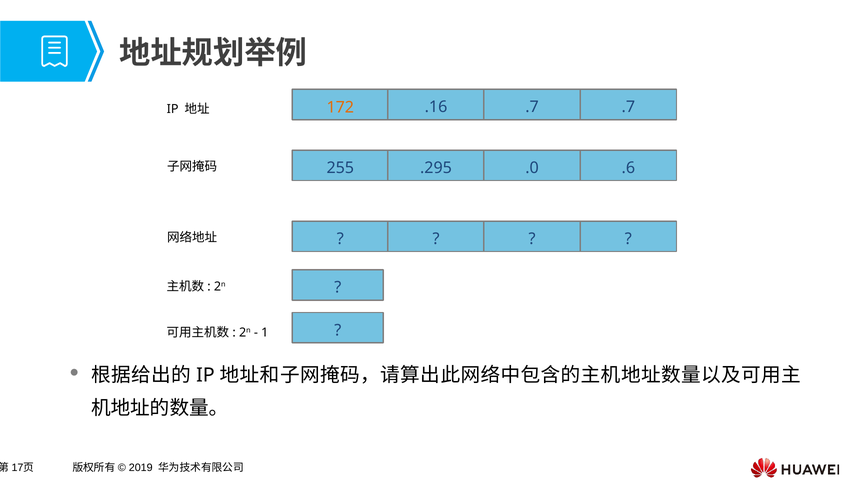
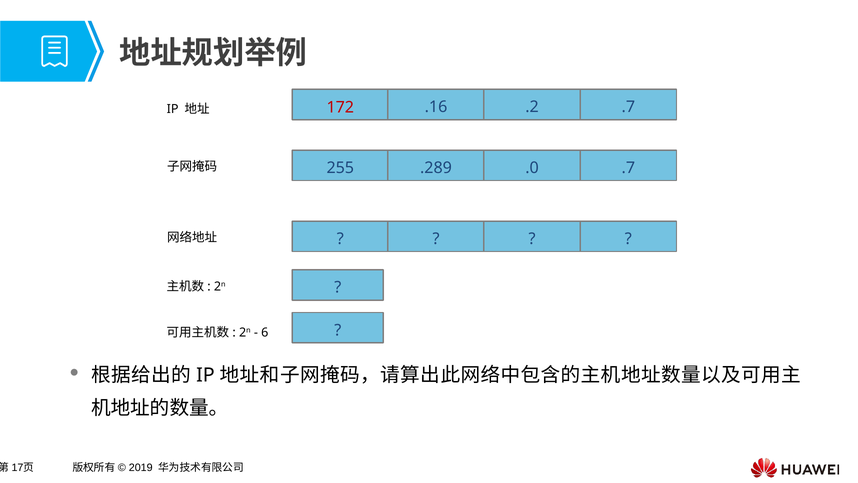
172 colour: orange -> red
.16 .7: .7 -> .2
.295: .295 -> .289
.0 .6: .6 -> .7
1: 1 -> 6
